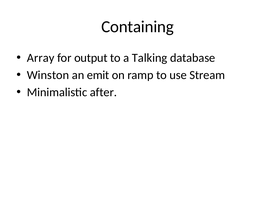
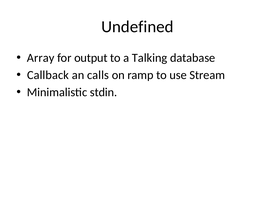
Containing: Containing -> Undefined
Winston: Winston -> Callback
emit: emit -> calls
after: after -> stdin
